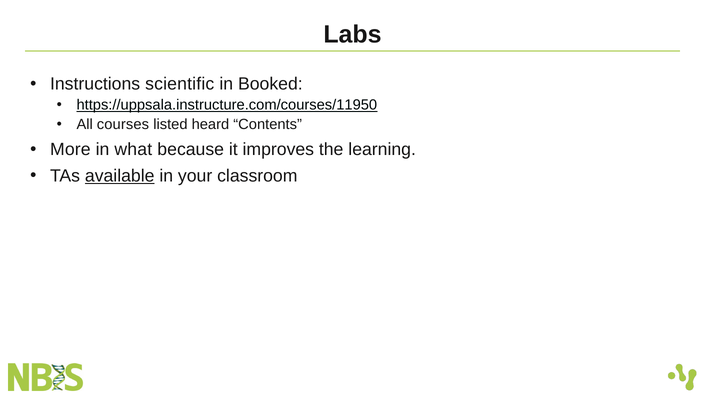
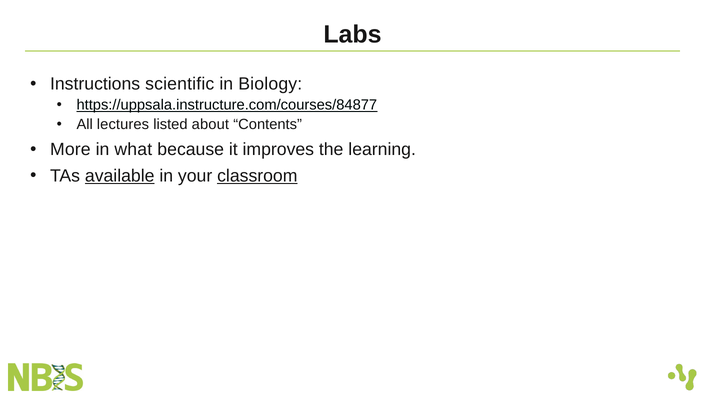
Booked: Booked -> Biology
https://uppsala.instructure.com/courses/11950: https://uppsala.instructure.com/courses/11950 -> https://uppsala.instructure.com/courses/84877
courses: courses -> lectures
heard: heard -> about
classroom underline: none -> present
